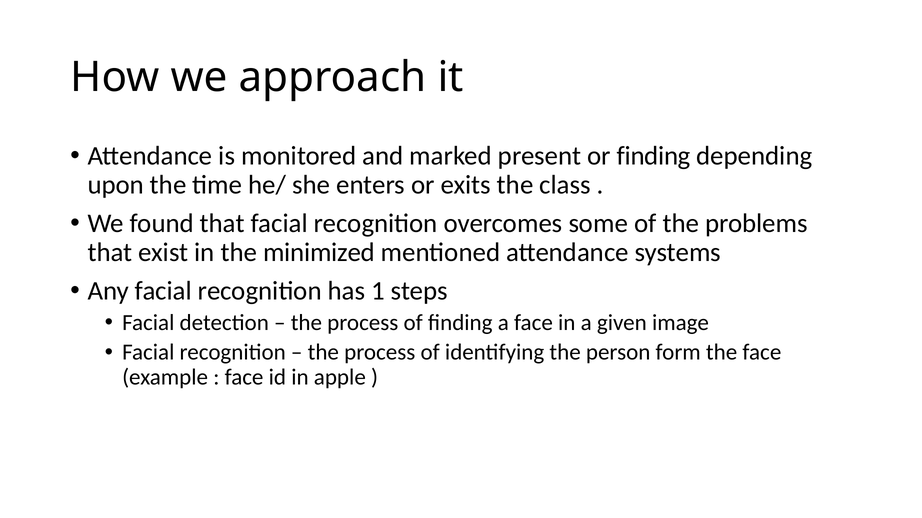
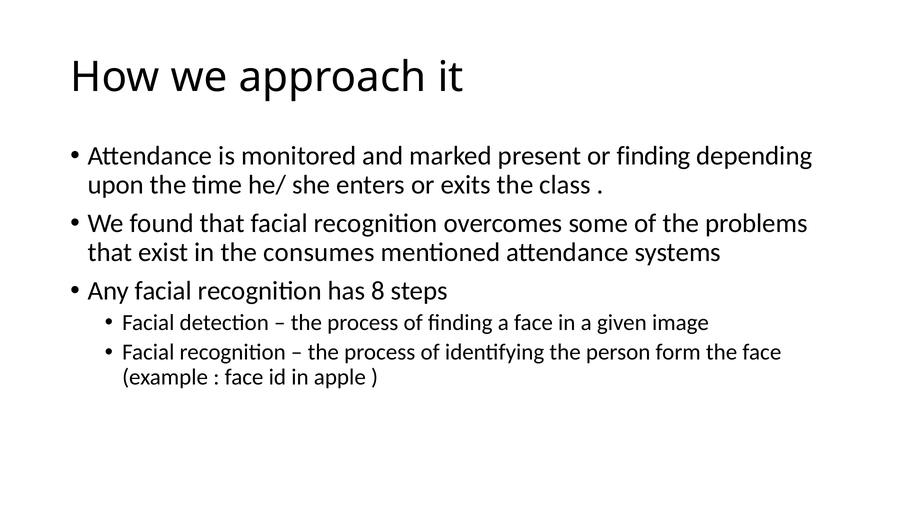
minimized: minimized -> consumes
1: 1 -> 8
